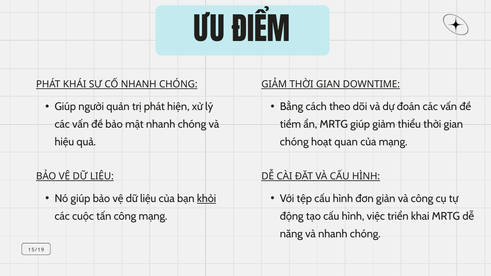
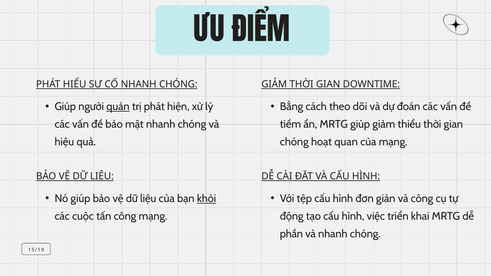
KHÁI: KHÁI -> HIỂU
quản underline: none -> present
năng: năng -> phần
